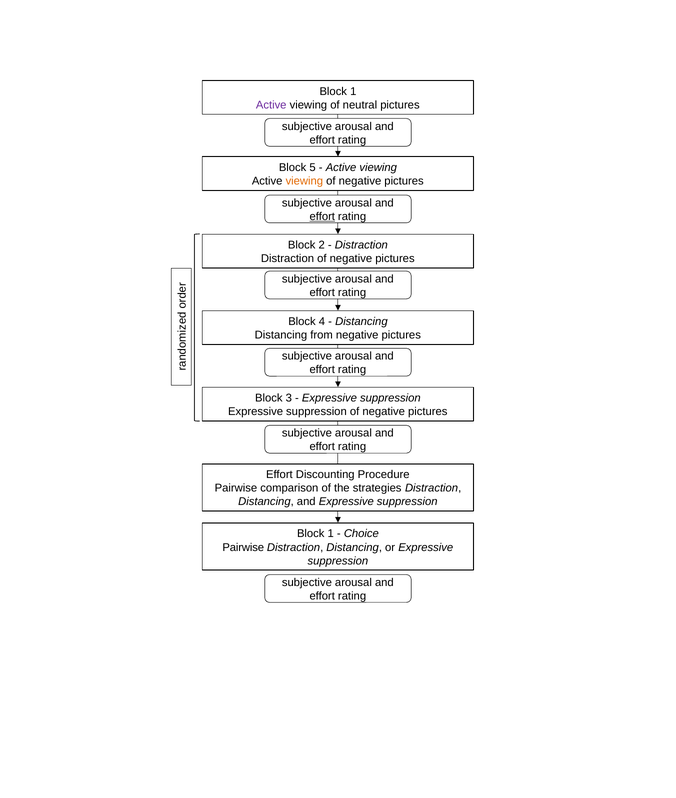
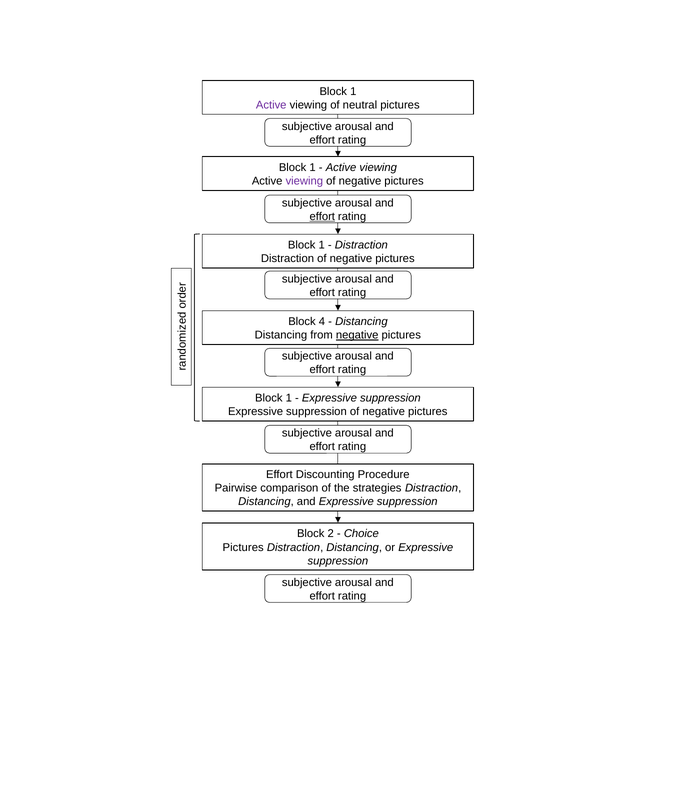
5 at (313, 168): 5 -> 1
viewing at (304, 181) colour: orange -> purple
2 at (322, 245): 2 -> 1
negative at (357, 335) underline: none -> present
3 at (289, 398): 3 -> 1
1 at (331, 534): 1 -> 2
Pairwise at (243, 548): Pairwise -> Pictures
